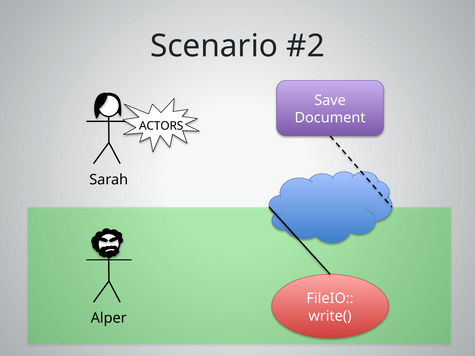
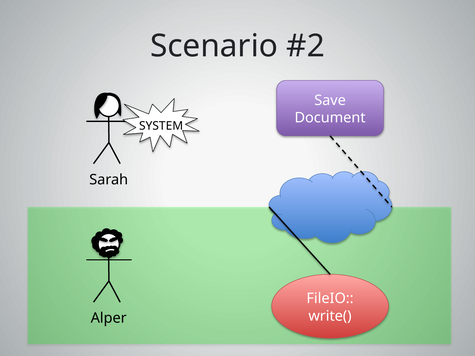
ACTORS: ACTORS -> SYSTEM
